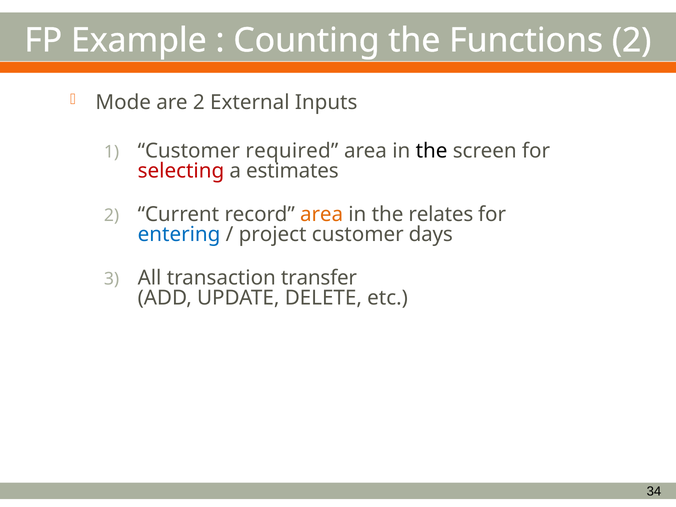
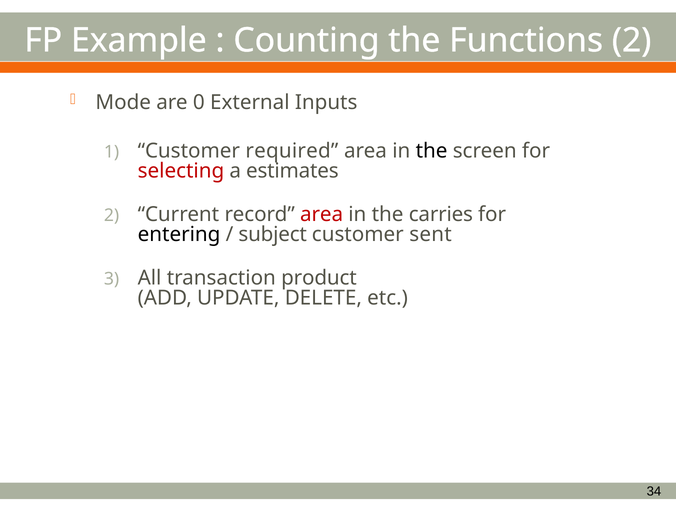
are 2: 2 -> 0
area at (322, 215) colour: orange -> red
relates: relates -> carries
entering colour: blue -> black
project: project -> subject
days: days -> sent
transfer: transfer -> product
